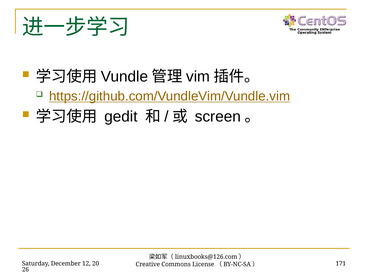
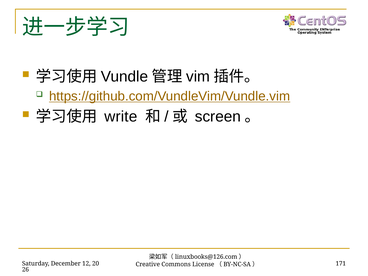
gedit: gedit -> write
